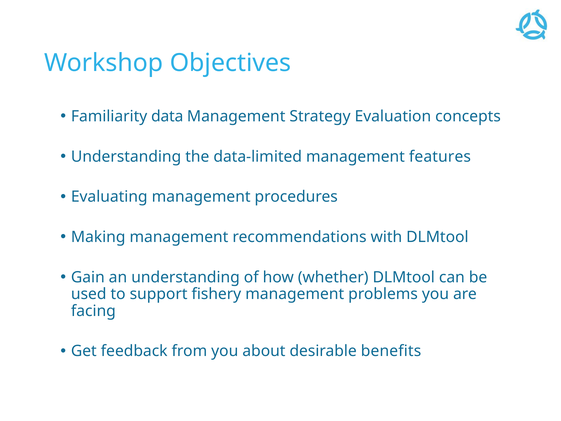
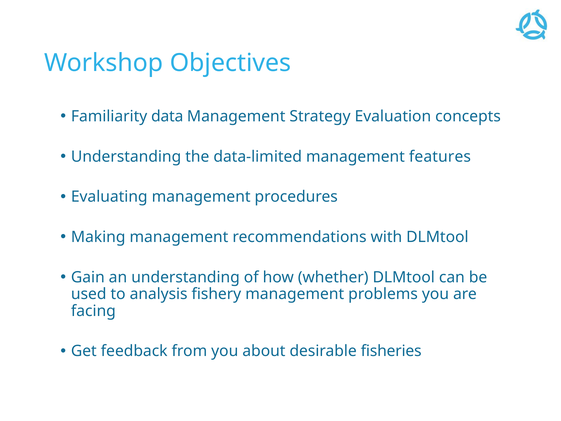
support: support -> analysis
benefits: benefits -> fisheries
